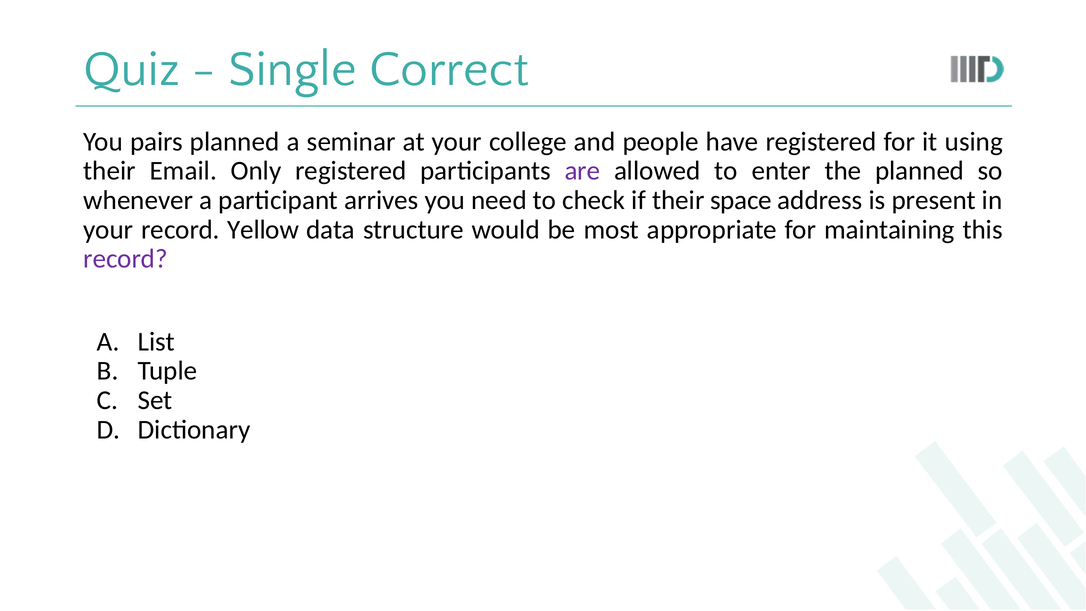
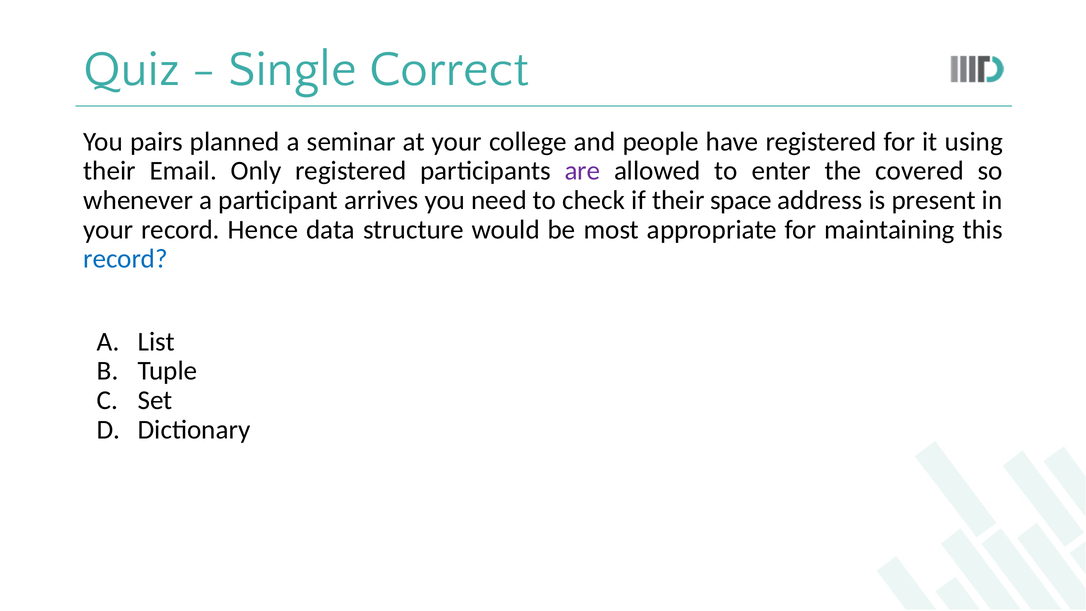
the planned: planned -> covered
Yellow: Yellow -> Hence
record at (125, 259) colour: purple -> blue
